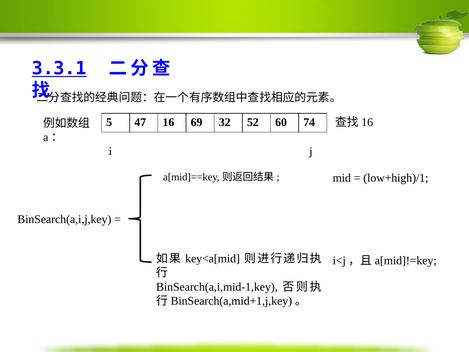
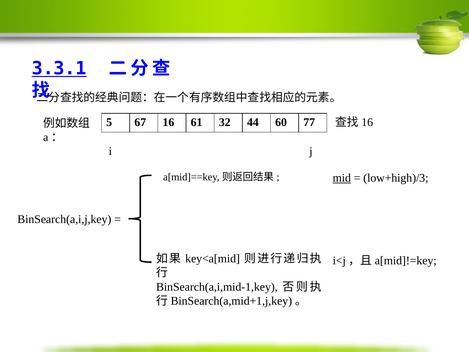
47: 47 -> 67
69: 69 -> 61
52: 52 -> 44
74: 74 -> 77
mid underline: none -> present
low+high)/1: low+high)/1 -> low+high)/3
